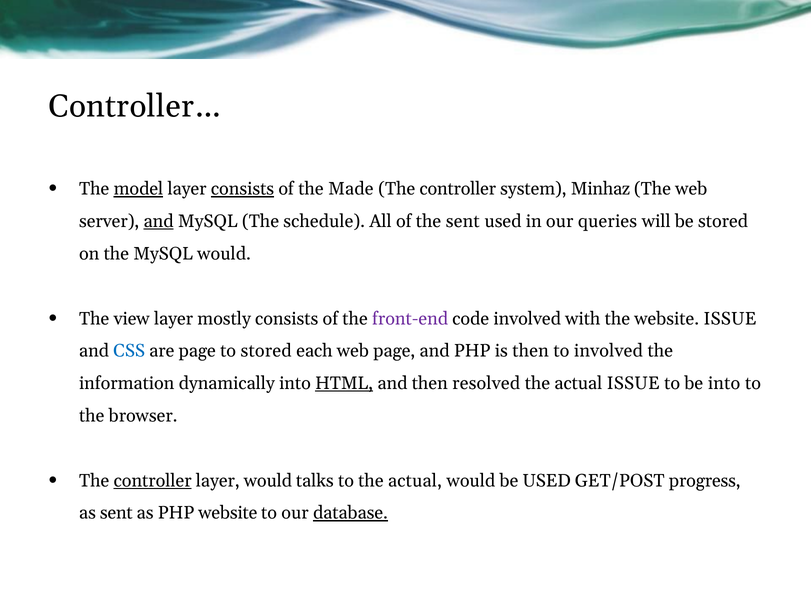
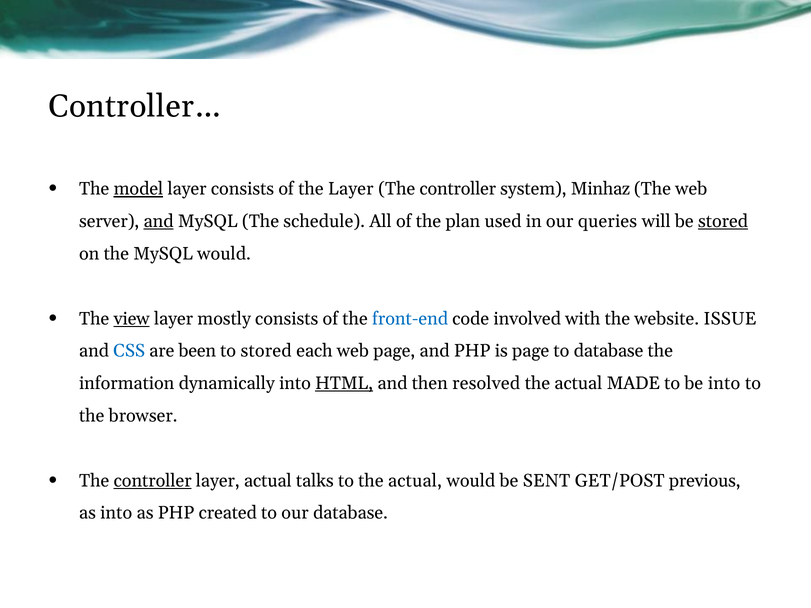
consists at (243, 189) underline: present -> none
the Made: Made -> Layer
the sent: sent -> plan
stored at (723, 222) underline: none -> present
view underline: none -> present
front-end colour: purple -> blue
are page: page -> been
is then: then -> page
to involved: involved -> database
actual ISSUE: ISSUE -> MADE
layer would: would -> actual
be USED: USED -> SENT
progress: progress -> previous
as sent: sent -> into
PHP website: website -> created
database at (350, 513) underline: present -> none
